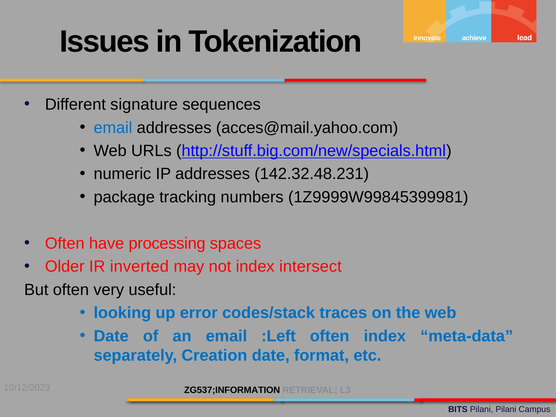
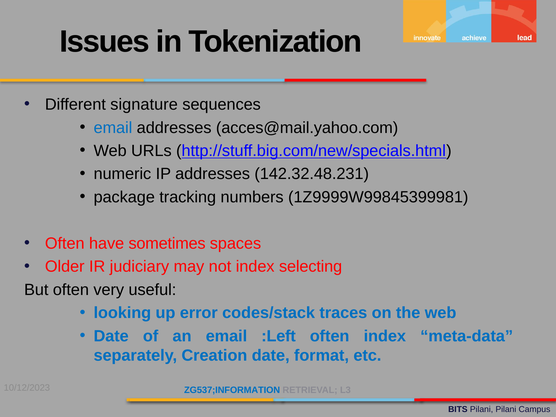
processing: processing -> sometimes
inverted: inverted -> judiciary
intersect: intersect -> selecting
ZG537;INFORMATION colour: black -> blue
